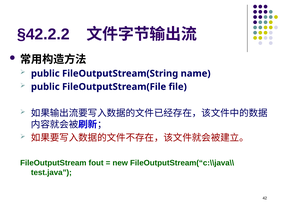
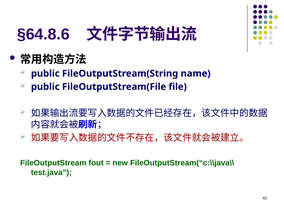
§42.2.2: §42.2.2 -> §64.8.6
